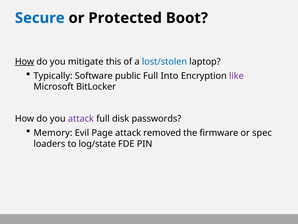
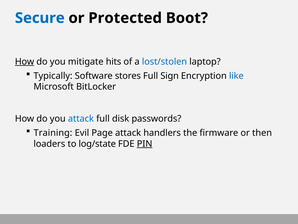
this: this -> hits
public: public -> stores
Into: Into -> Sign
like colour: purple -> blue
attack at (81, 118) colour: purple -> blue
Memory: Memory -> Training
removed: removed -> handlers
spec: spec -> then
PIN underline: none -> present
